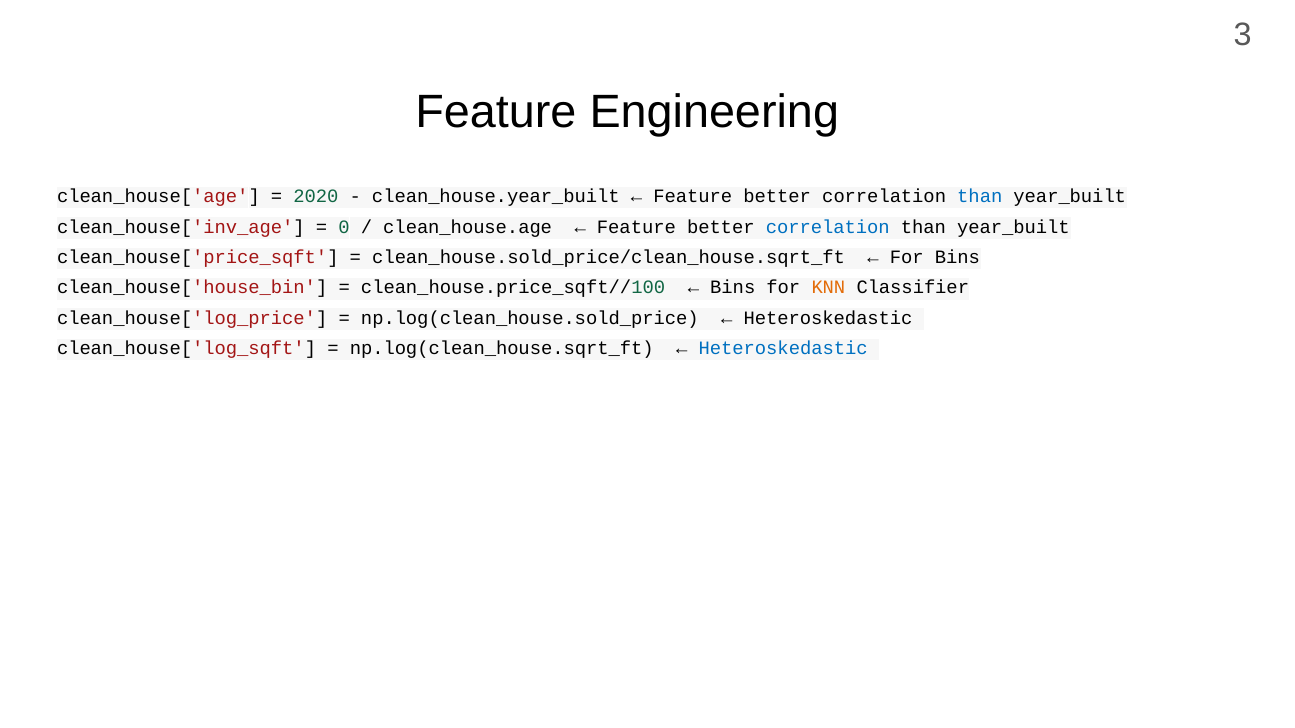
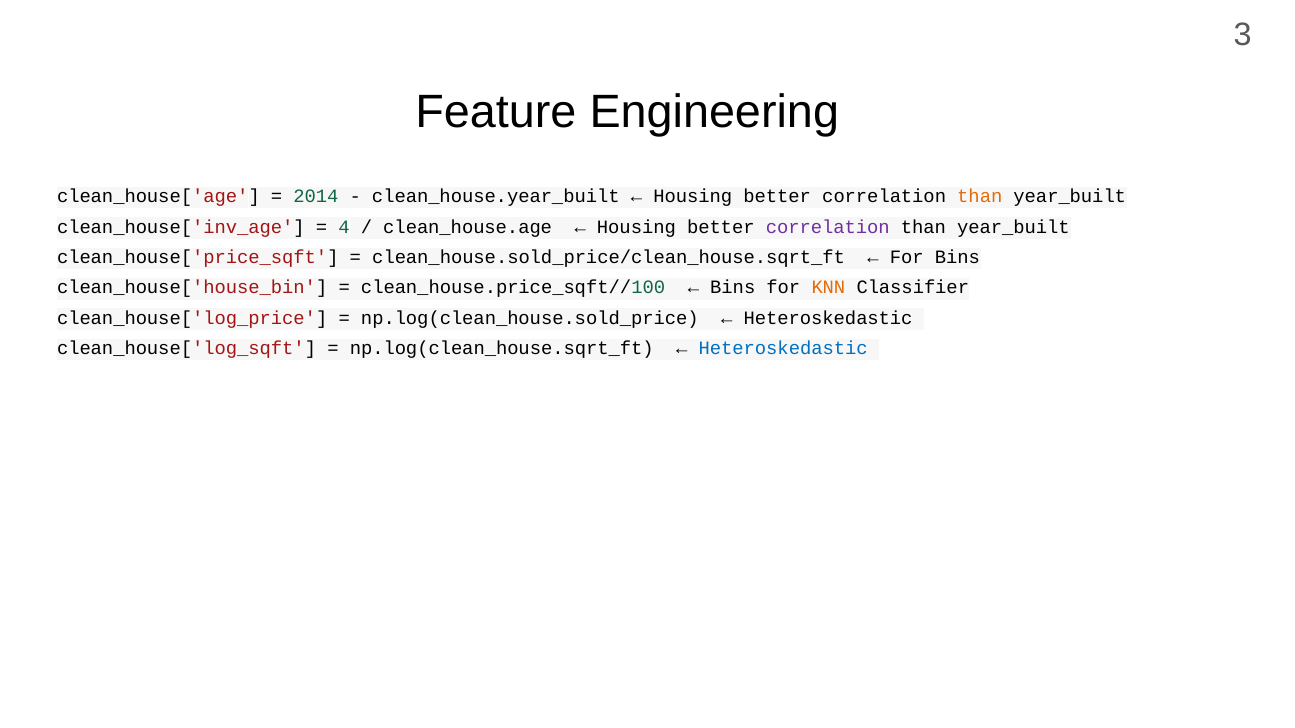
2020: 2020 -> 2014
Feature at (693, 197): Feature -> Housing
than at (980, 197) colour: blue -> orange
0: 0 -> 4
Feature at (636, 227): Feature -> Housing
correlation at (828, 227) colour: blue -> purple
